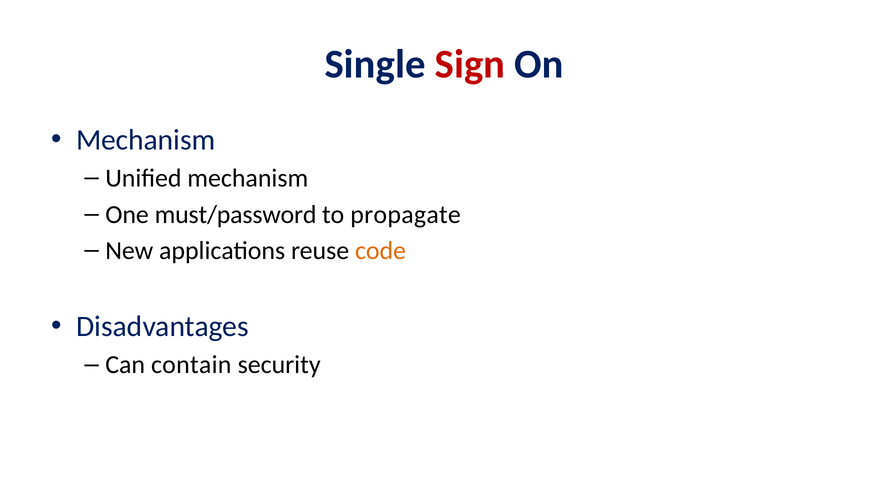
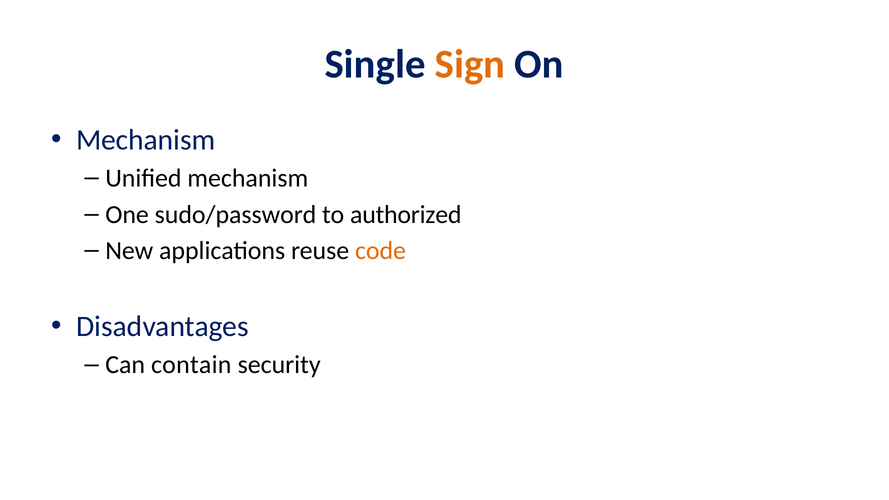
Sign colour: red -> orange
must/password: must/password -> sudo/password
propagate: propagate -> authorized
